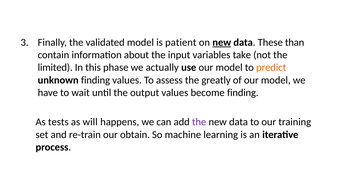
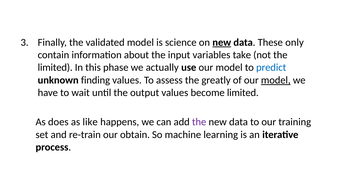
patient: patient -> science
than: than -> only
predict colour: orange -> blue
model at (276, 80) underline: none -> present
become finding: finding -> limited
tests: tests -> does
will: will -> like
